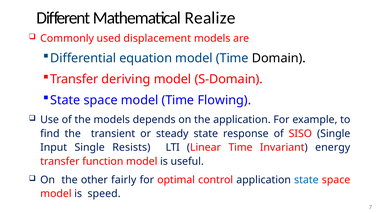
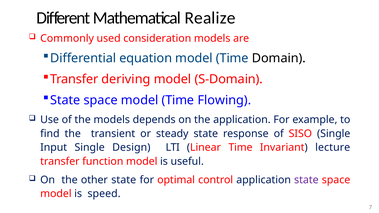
displacement: displacement -> consideration
Resists: Resists -> Design
energy: energy -> lecture
other fairly: fairly -> state
state at (306, 180) colour: blue -> purple
